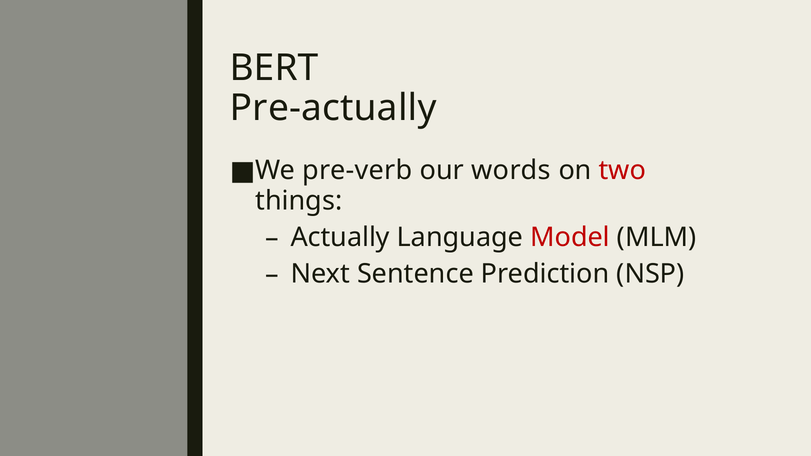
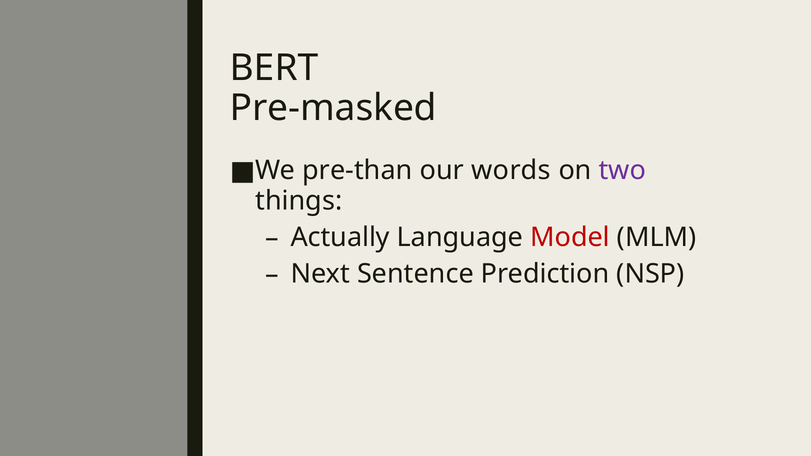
Pre-actually: Pre-actually -> Pre-masked
pre-verb: pre-verb -> pre-than
two colour: red -> purple
